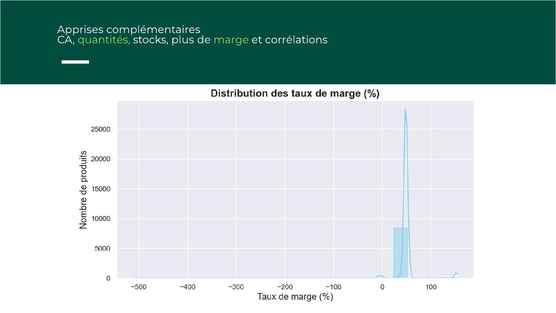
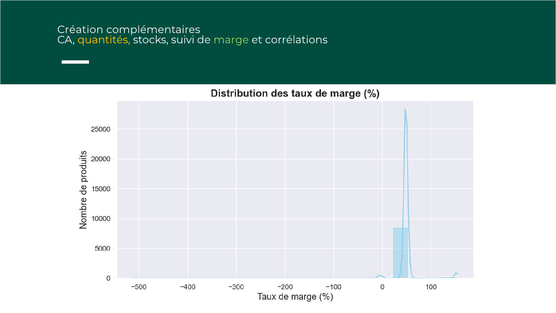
Apprises: Apprises -> Création
quantités colour: light green -> yellow
plus: plus -> suivi
